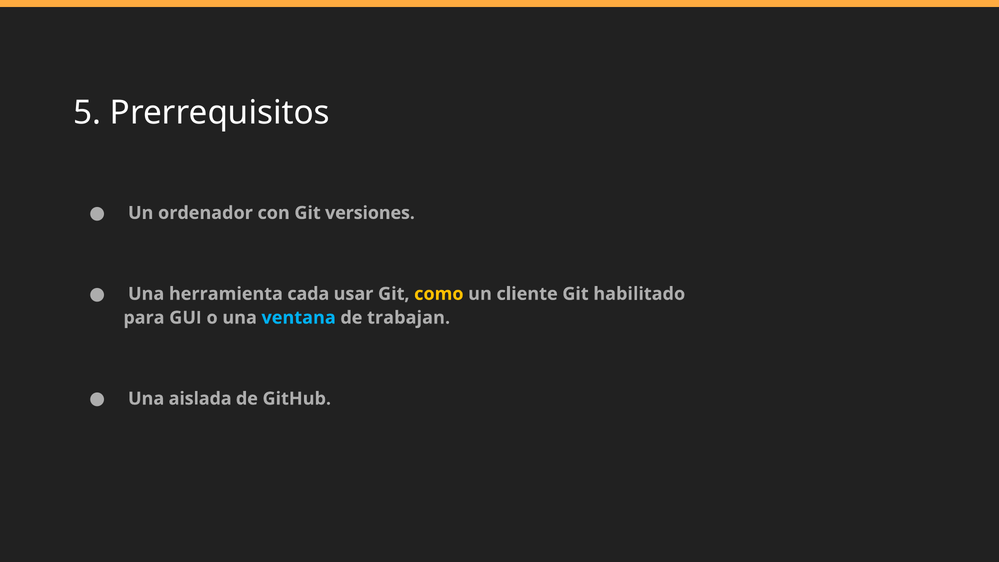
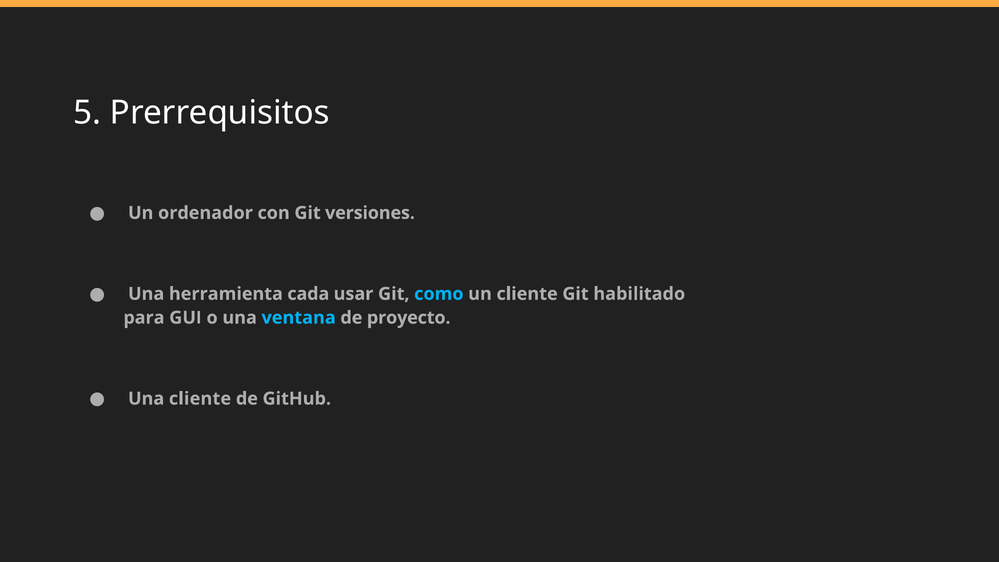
como colour: yellow -> light blue
trabajan: trabajan -> proyecto
Una aislada: aislada -> cliente
